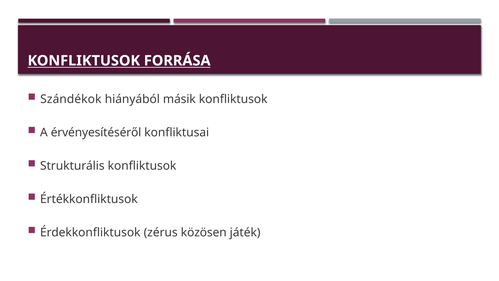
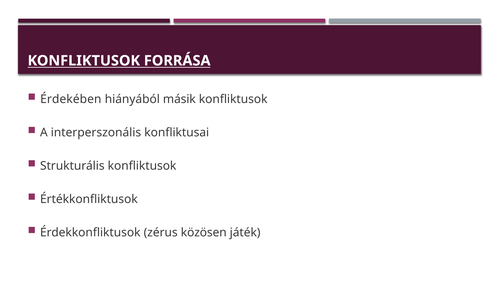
Szándékok: Szándékok -> Érdekében
érvényesítéséről: érvényesítéséről -> interperszonális
